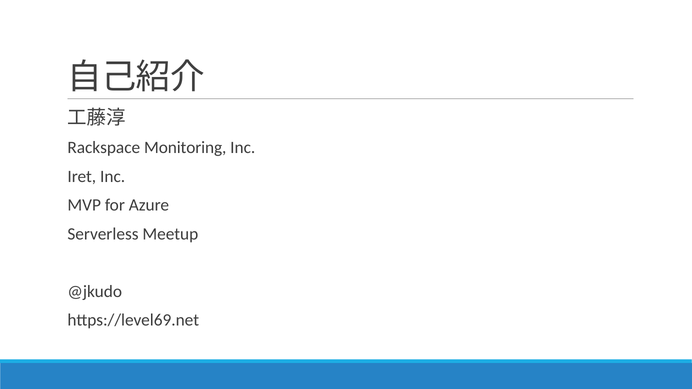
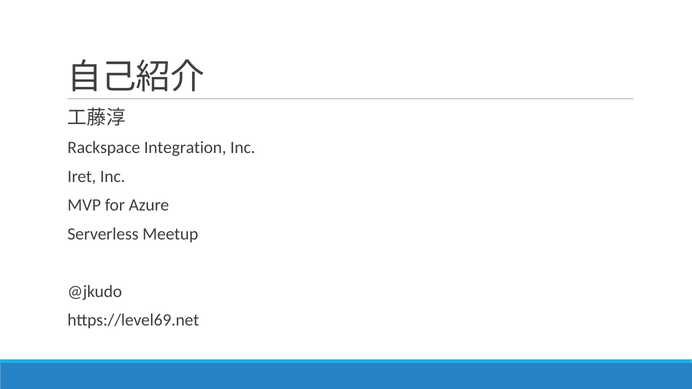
Monitoring: Monitoring -> Integration
